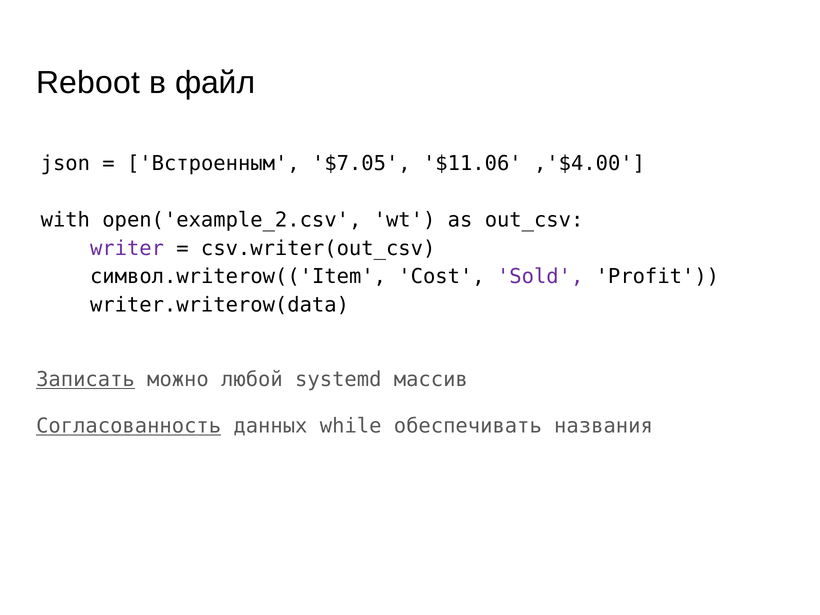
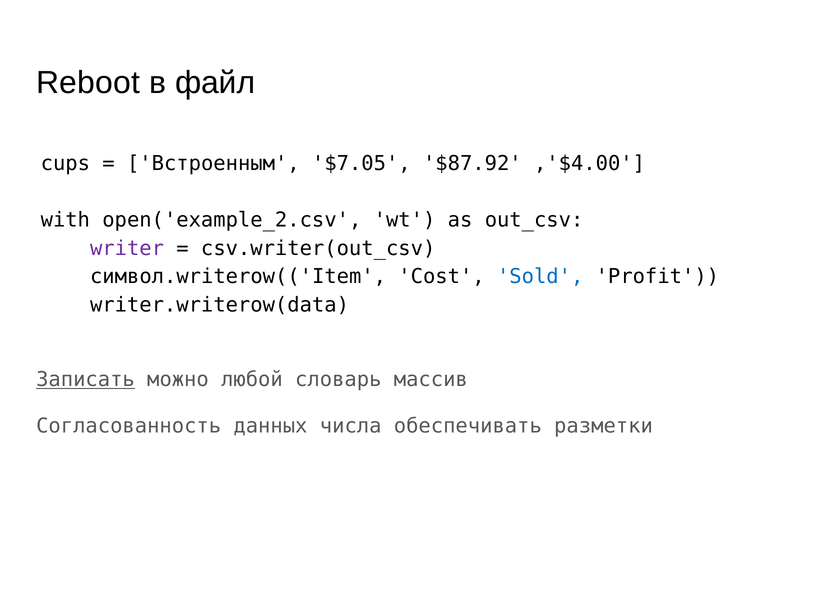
json: json -> cups
$11.06: $11.06 -> $87.92
Sold colour: purple -> blue
systemd: systemd -> словарь
Согласованность underline: present -> none
while: while -> числа
названия: названия -> разметки
